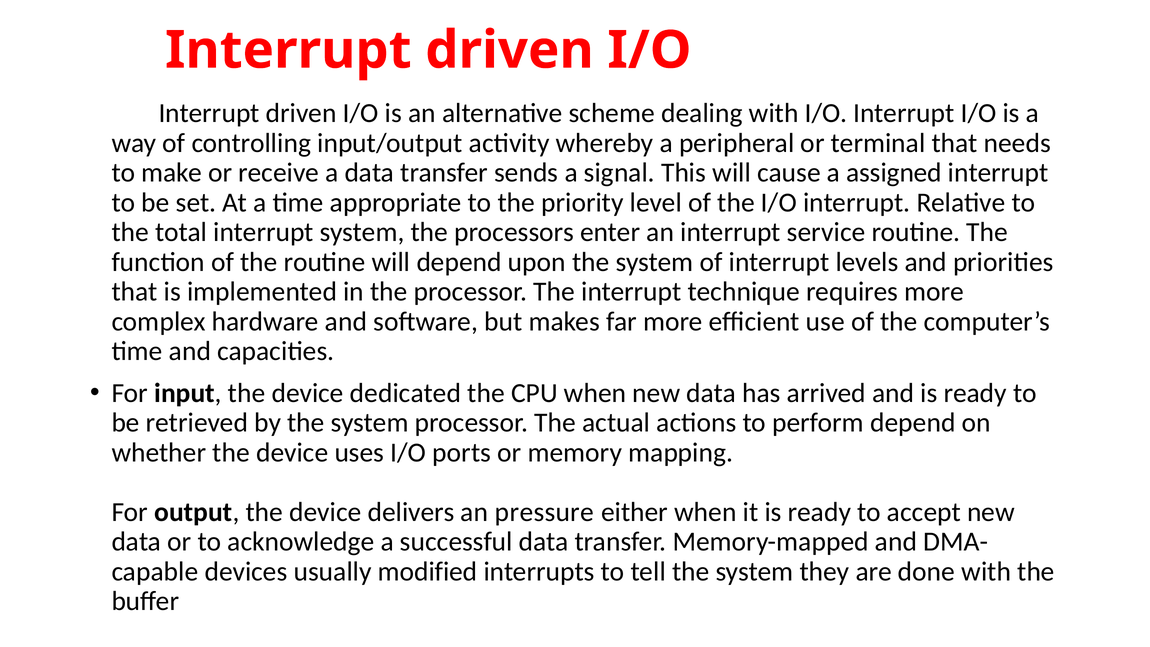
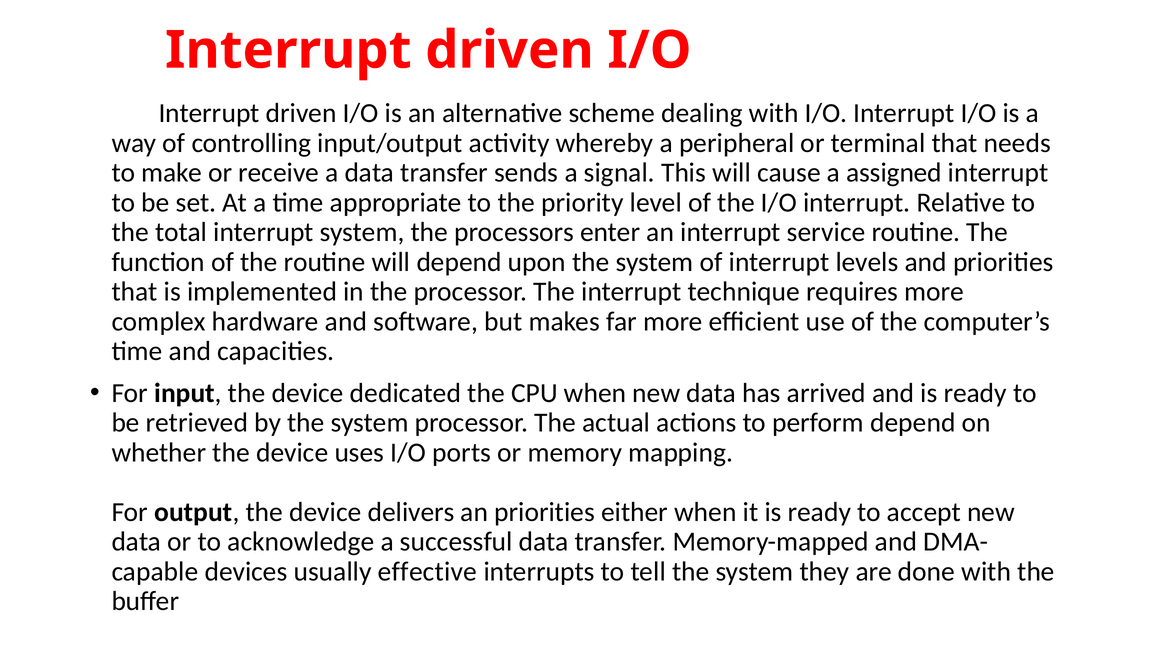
an pressure: pressure -> priorities
modified: modified -> effective
